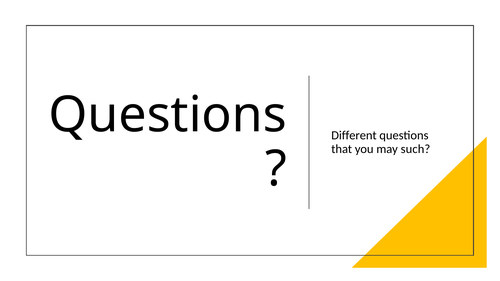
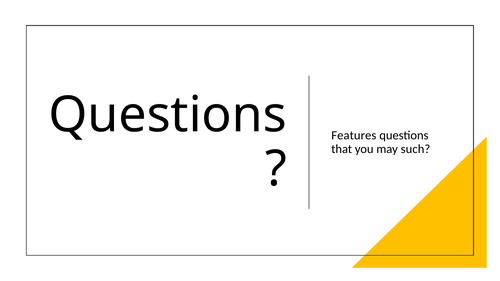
Different: Different -> Features
